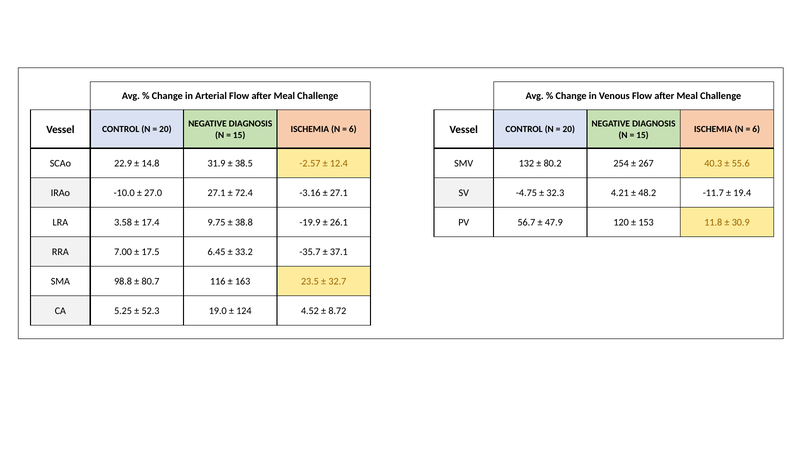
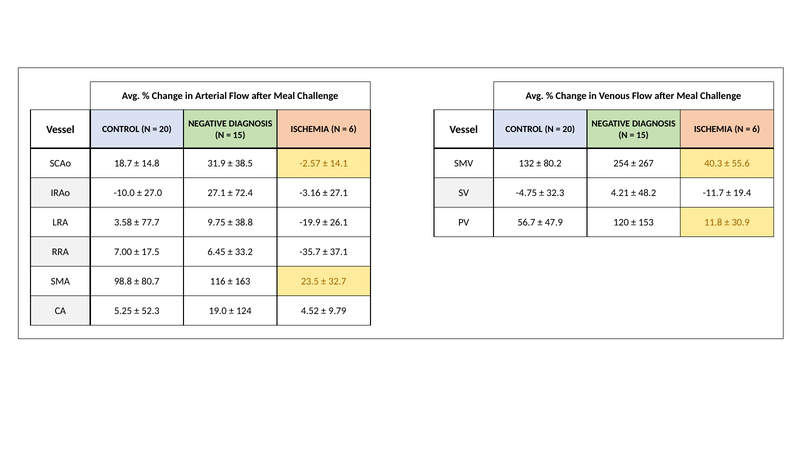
22.9: 22.9 -> 18.7
12.4: 12.4 -> 14.1
17.4: 17.4 -> 77.7
8.72: 8.72 -> 9.79
